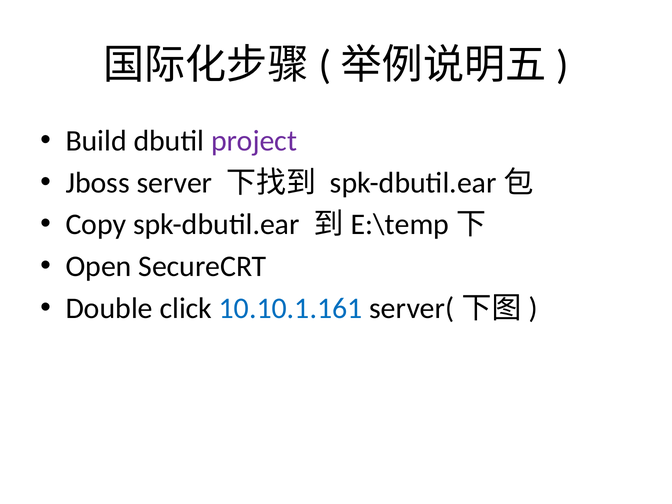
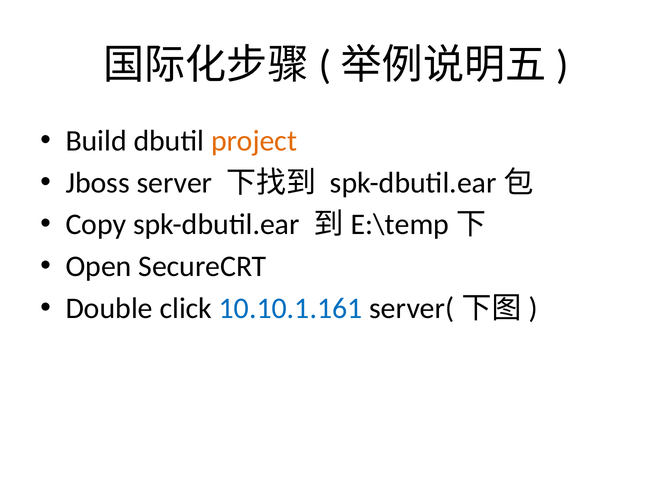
project colour: purple -> orange
